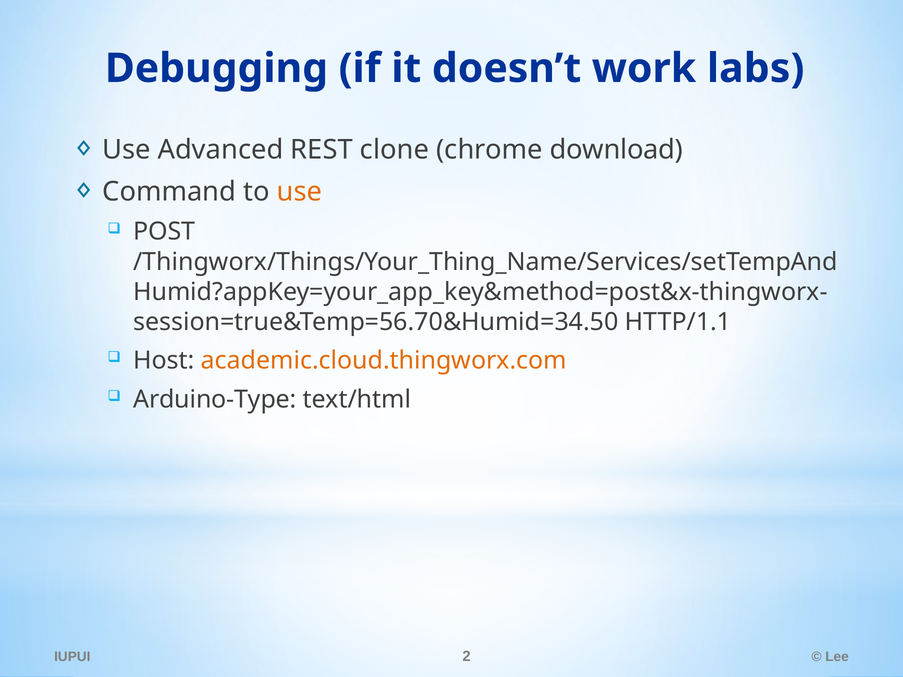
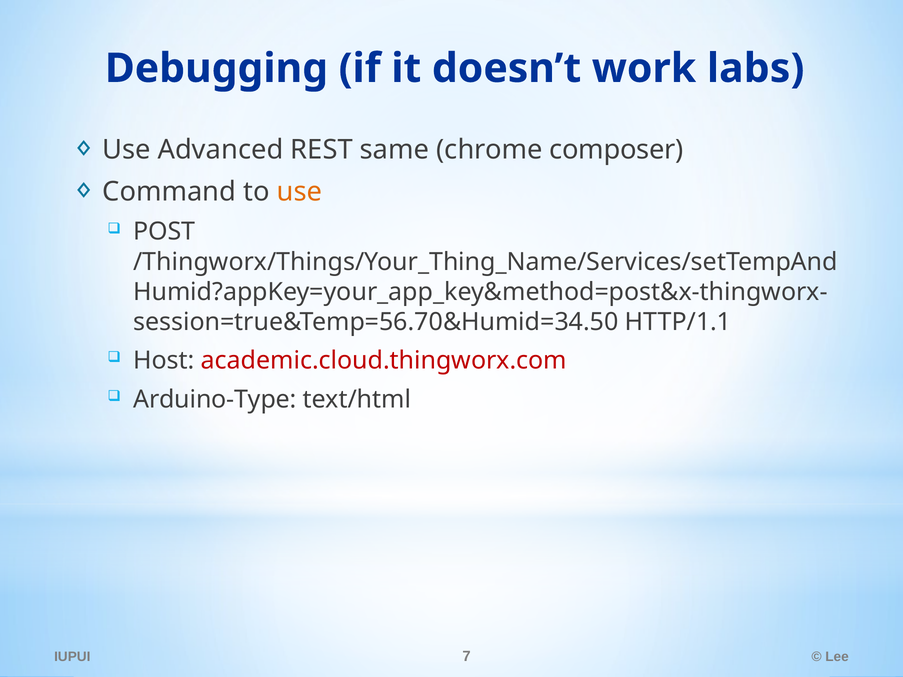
clone: clone -> same
download: download -> composer
academic.cloud.thingworx.com colour: orange -> red
2: 2 -> 7
